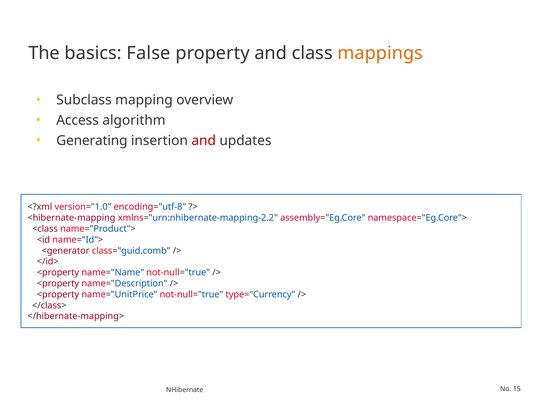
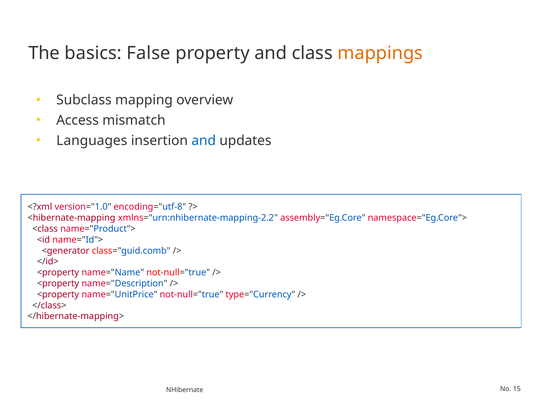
algorithm: algorithm -> mismatch
Generating: Generating -> Languages
and at (204, 140) colour: red -> blue
